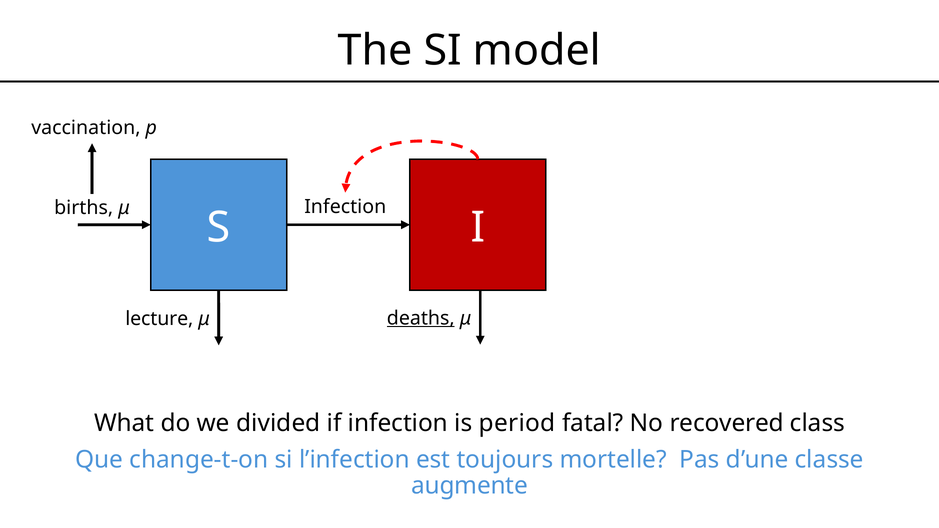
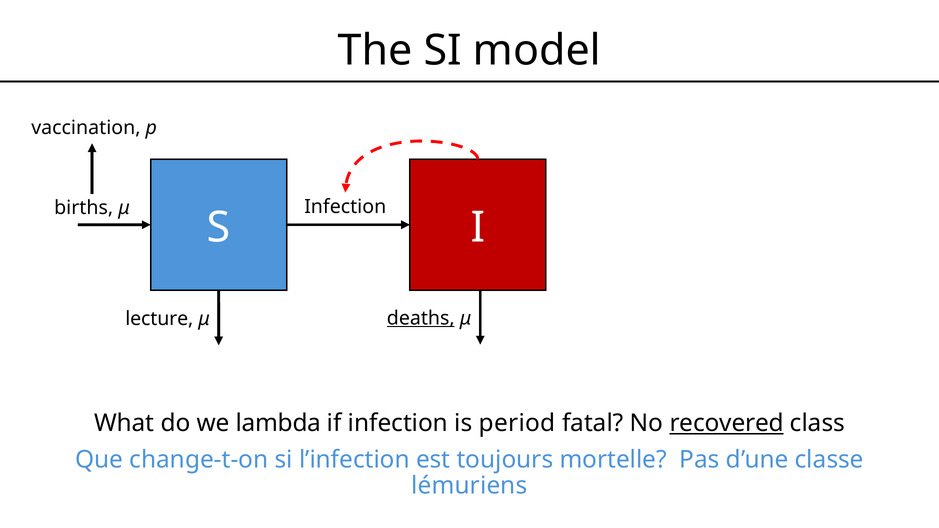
divided: divided -> lambda
recovered underline: none -> present
augmente: augmente -> lémuriens
